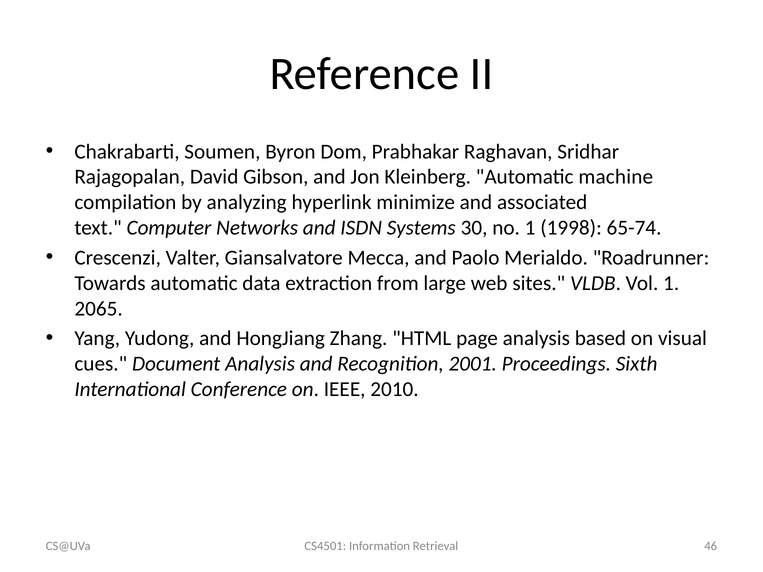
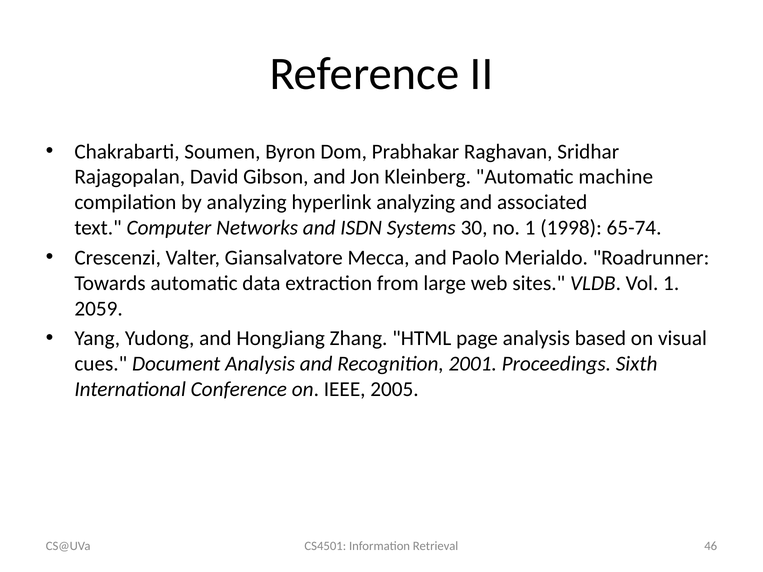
hyperlink minimize: minimize -> analyzing
2065: 2065 -> 2059
2010: 2010 -> 2005
